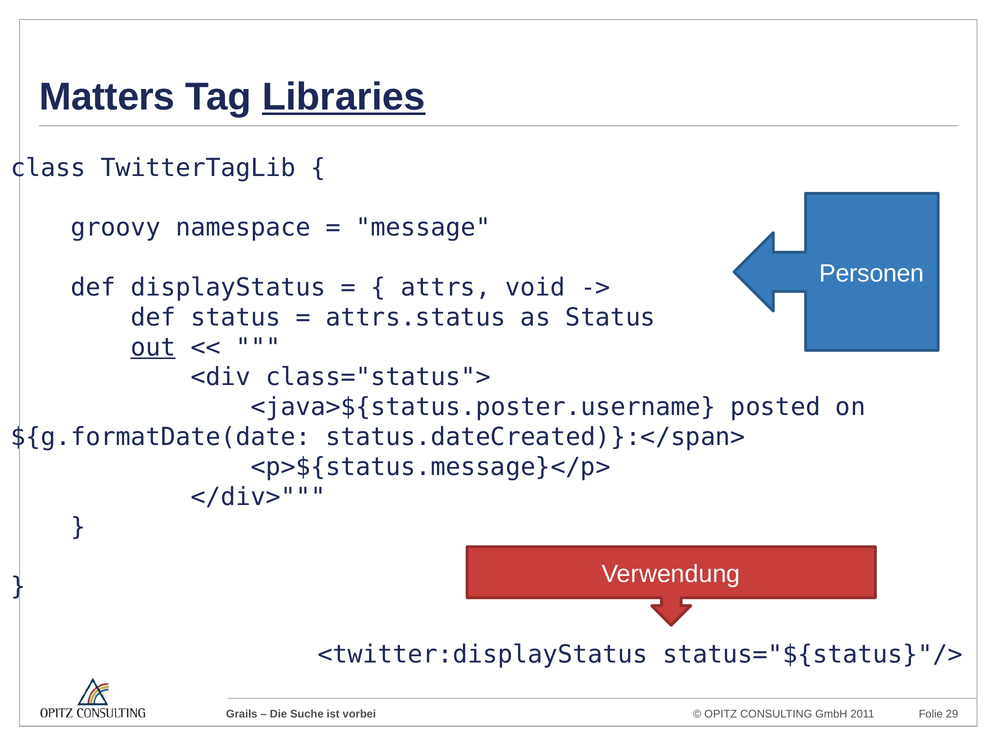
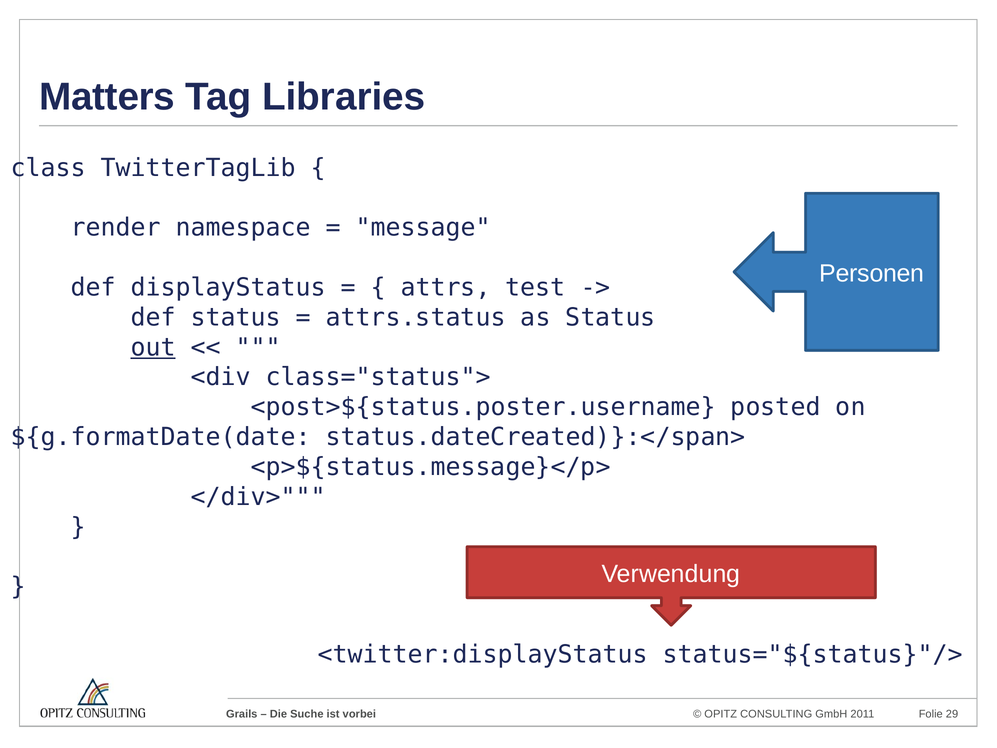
Libraries underline: present -> none
groovy: groovy -> render
void: void -> test
<java>${status.poster.username: <java>${status.poster.username -> <post>${status.poster.username
